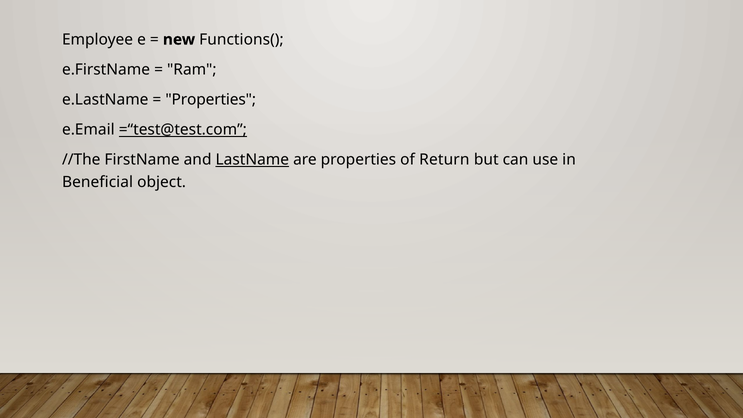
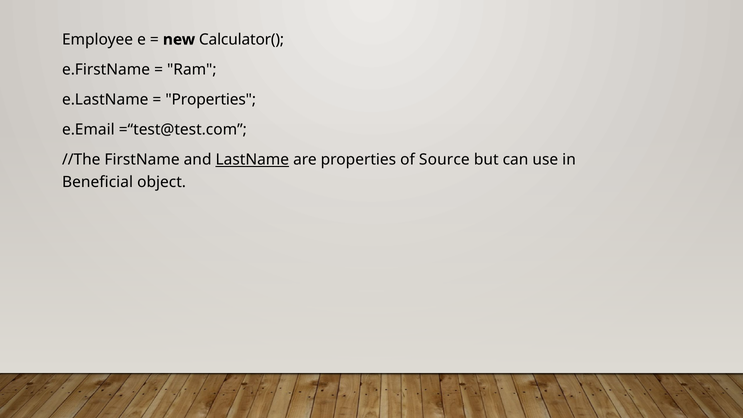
Functions(: Functions( -> Calculator(
=“test@test.com underline: present -> none
Return: Return -> Source
